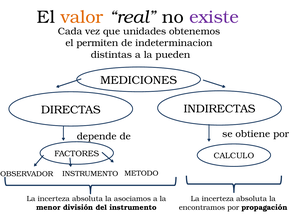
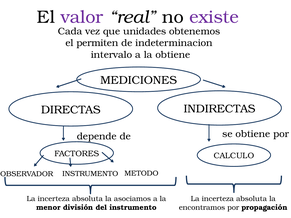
valor colour: orange -> purple
distintas: distintas -> intervalo
la pueden: pueden -> obtiene
